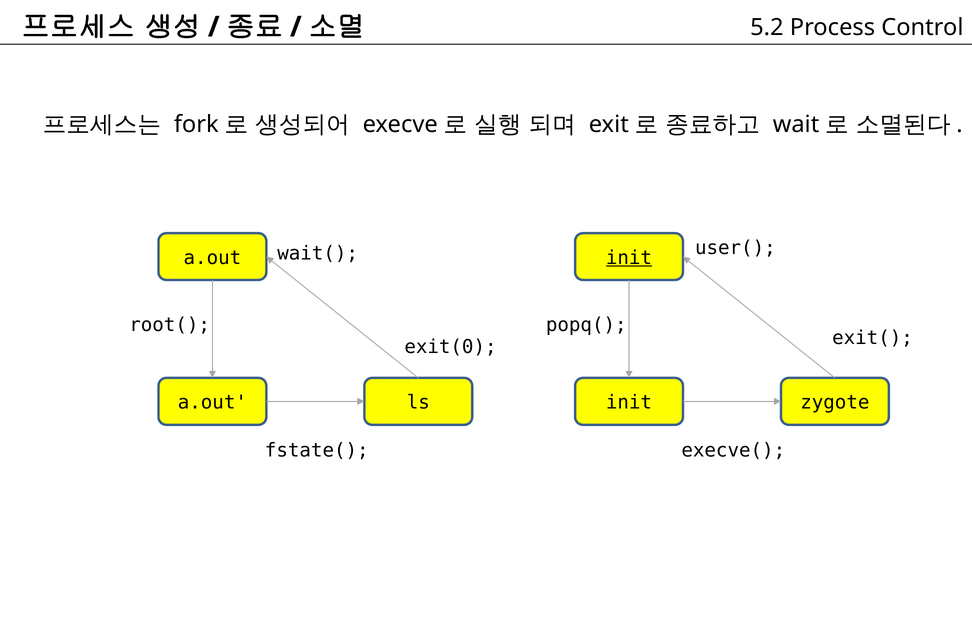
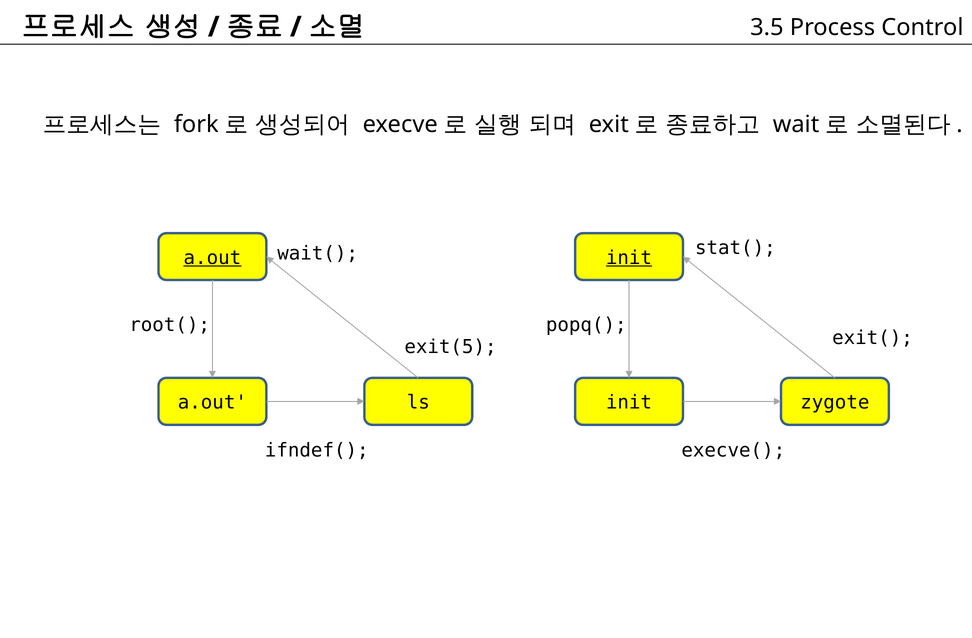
5.2: 5.2 -> 3.5
user(: user( -> stat(
a.out at (212, 258) underline: none -> present
exit(0: exit(0 -> exit(5
fstate(: fstate( -> ifndef(
